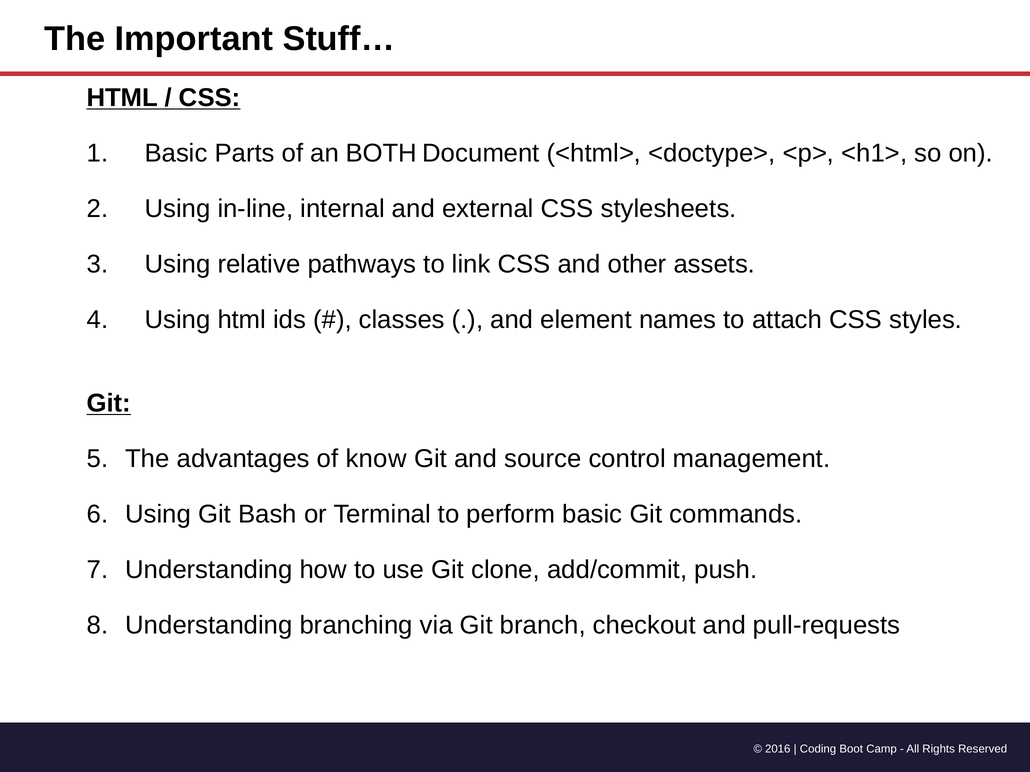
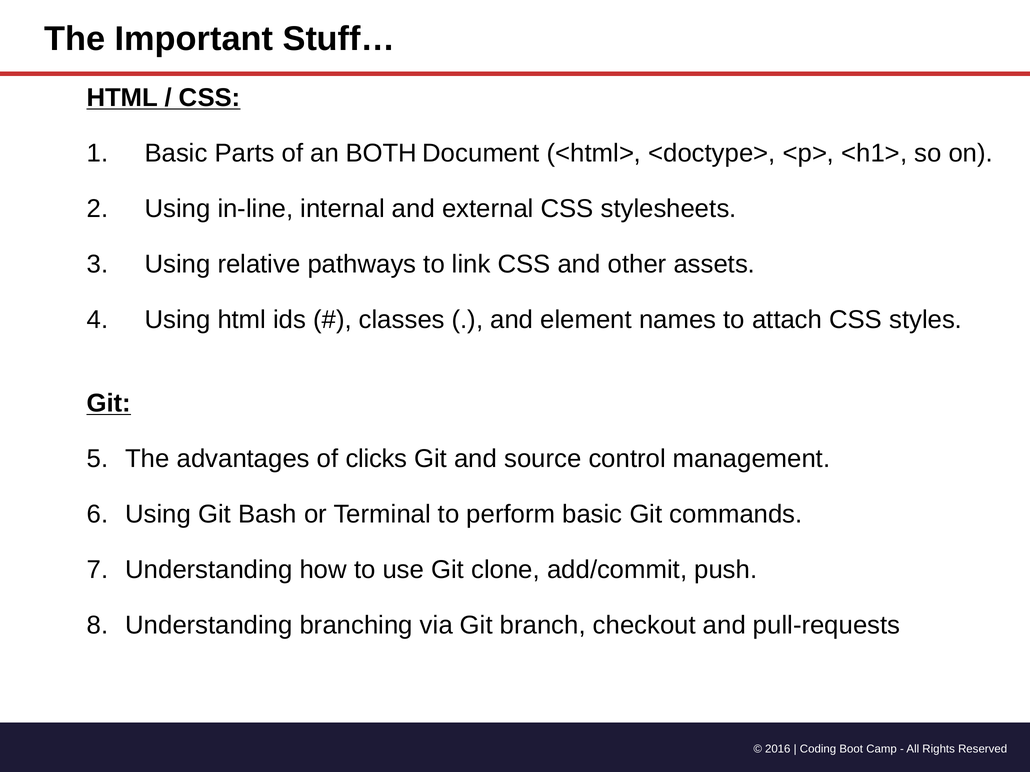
know: know -> clicks
